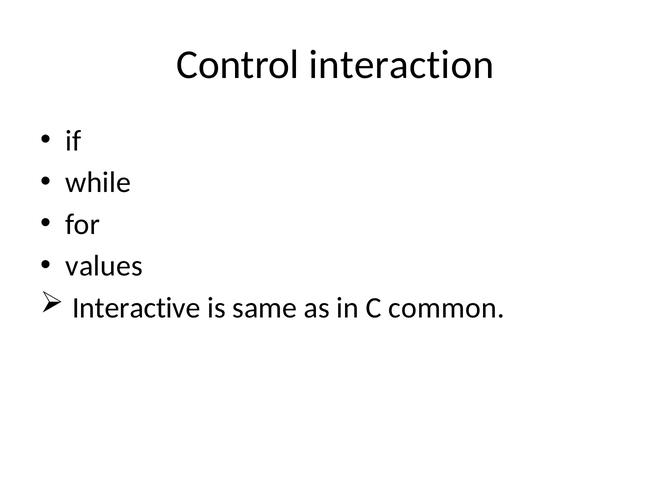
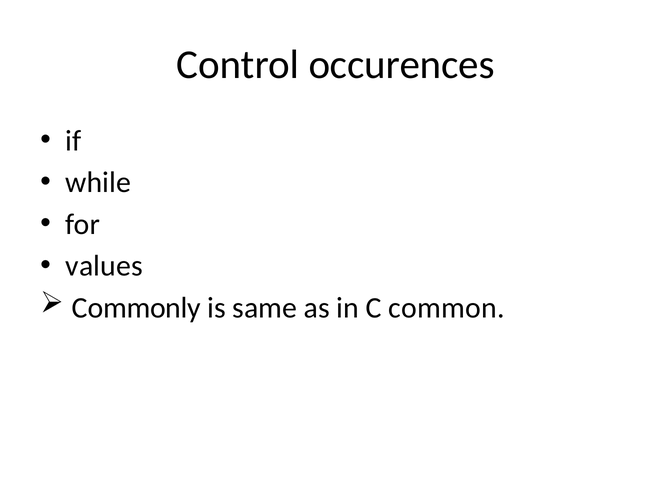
interaction: interaction -> occurences
Interactive: Interactive -> Commonly
